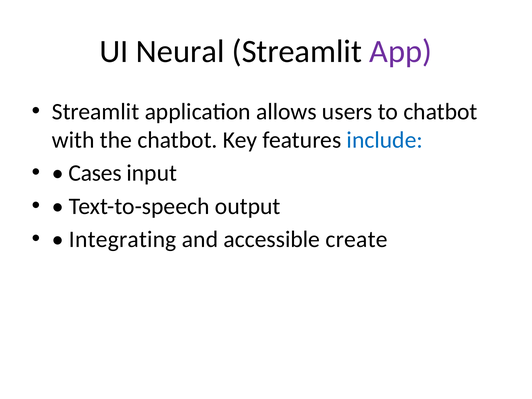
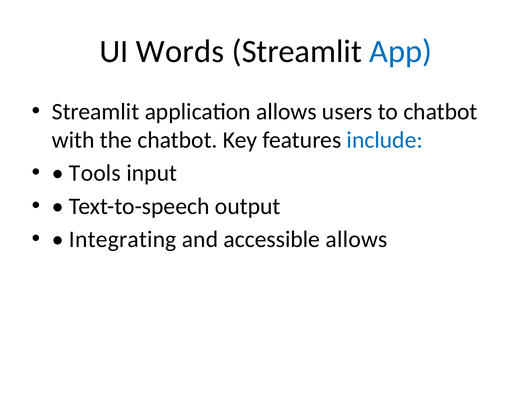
Neural: Neural -> Words
App colour: purple -> blue
Cases: Cases -> Tools
accessible create: create -> allows
